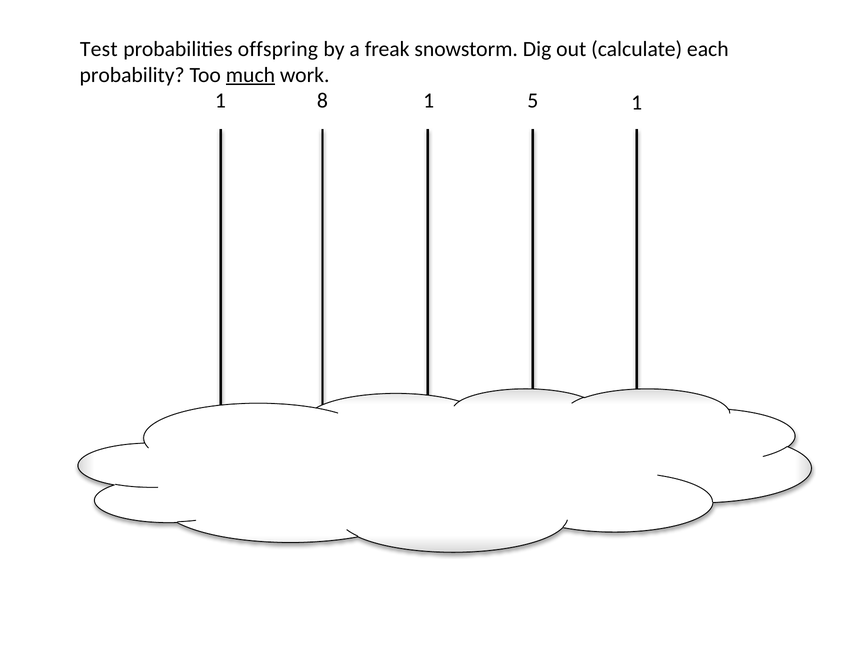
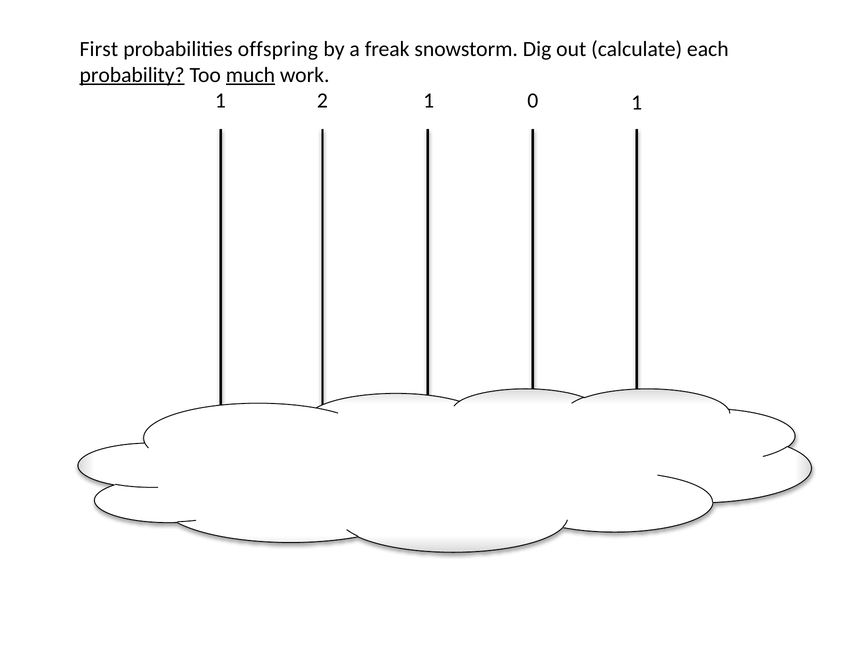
Test: Test -> First
probability underline: none -> present
1 8: 8 -> 2
1 5: 5 -> 0
